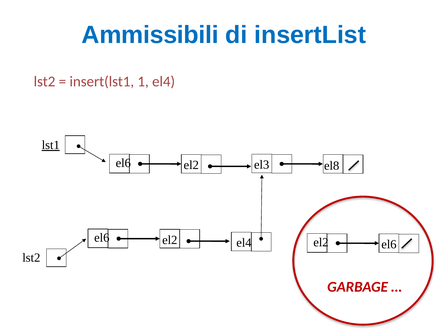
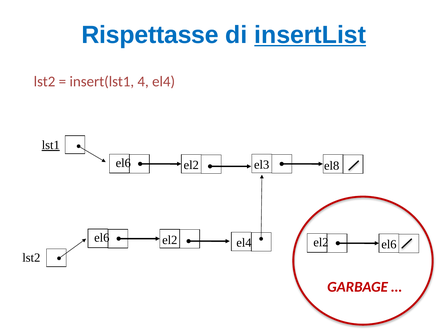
Ammissibili: Ammissibili -> Rispettasse
insertList underline: none -> present
1: 1 -> 4
